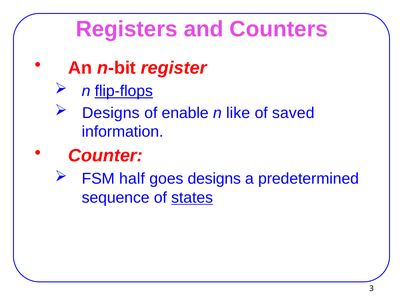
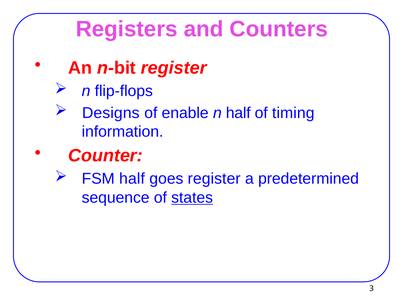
flip-flops underline: present -> none
n like: like -> half
saved: saved -> timing
goes designs: designs -> register
